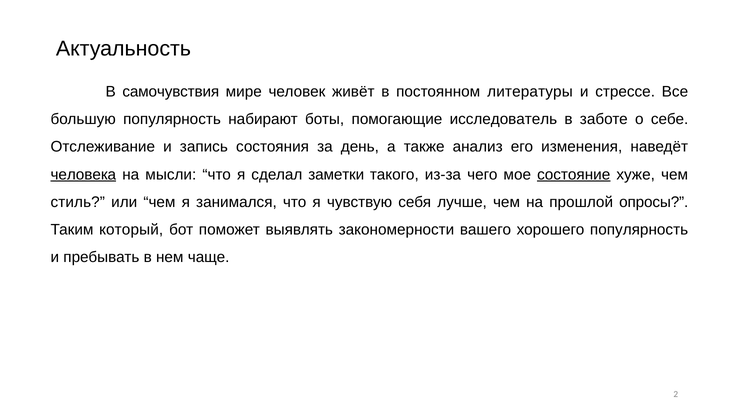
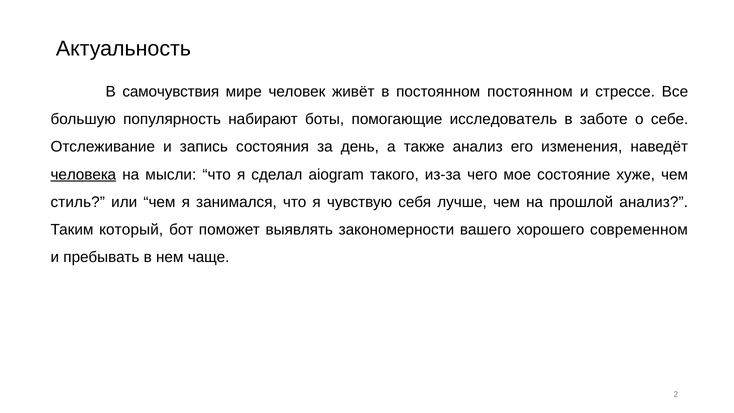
постоянном литературы: литературы -> постоянном
заметки: заметки -> aiogram
состояние underline: present -> none
прошлой опросы: опросы -> анализ
хорошего популярность: популярность -> современном
